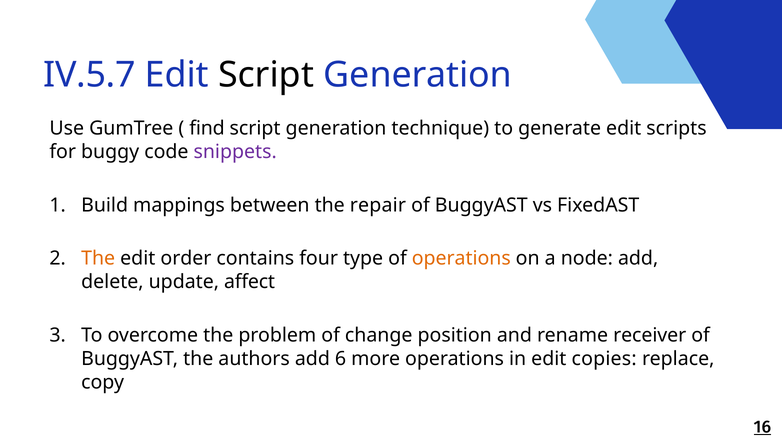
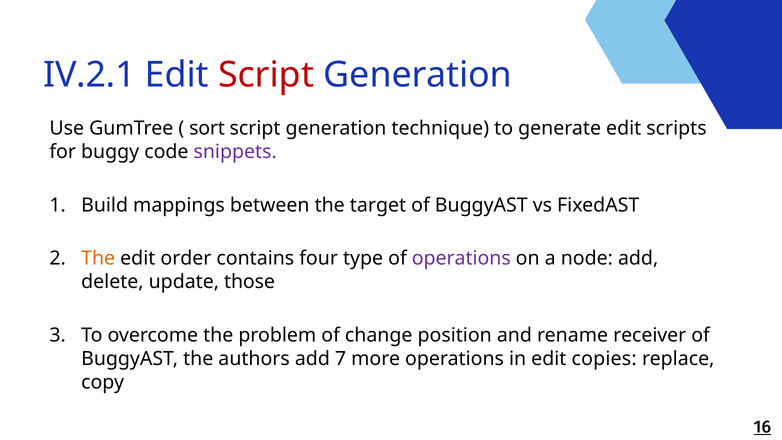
IV.5.7: IV.5.7 -> IV.2.1
Script at (266, 75) colour: black -> red
find: find -> sort
repair: repair -> target
operations at (461, 258) colour: orange -> purple
affect: affect -> those
6: 6 -> 7
